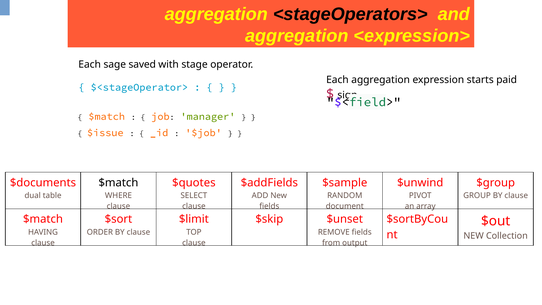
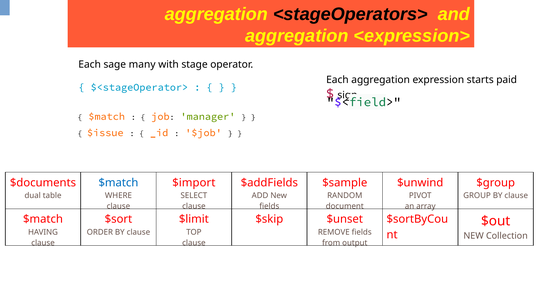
saved: saved -> many
$match at (118, 183) colour: black -> blue
$quotes: $quotes -> $import
